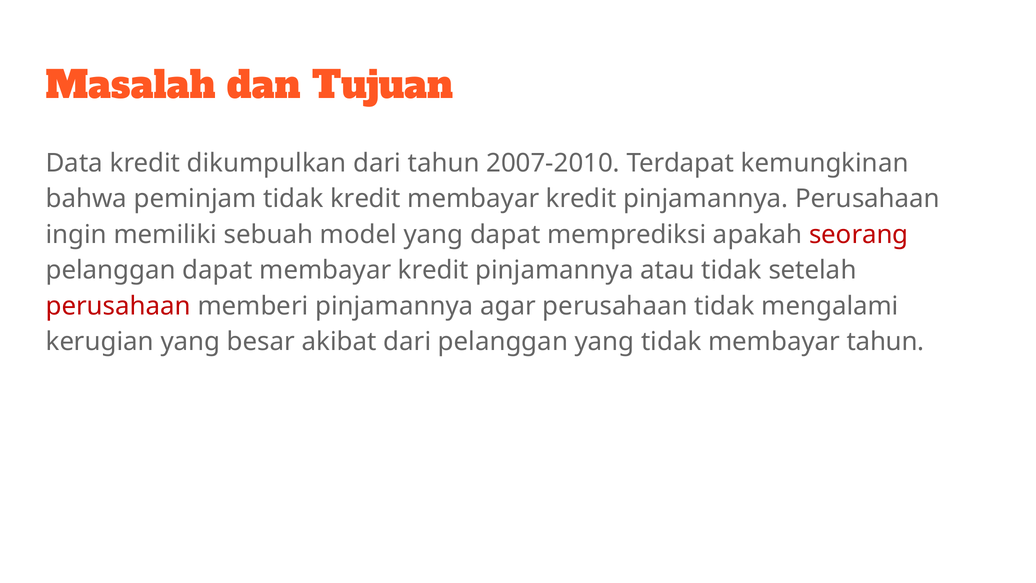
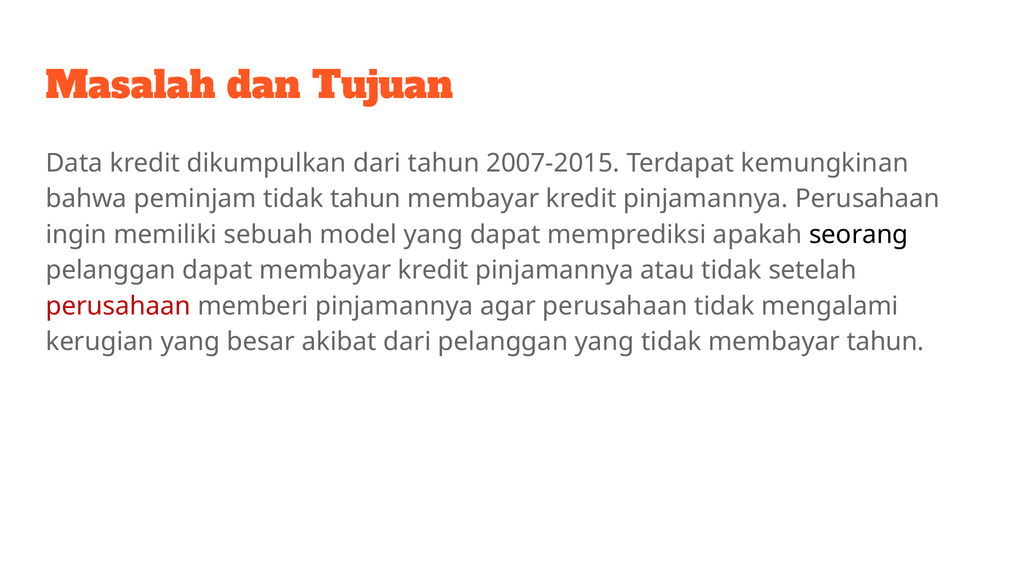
2007-2010: 2007-2010 -> 2007-2015
tidak kredit: kredit -> tahun
seorang colour: red -> black
